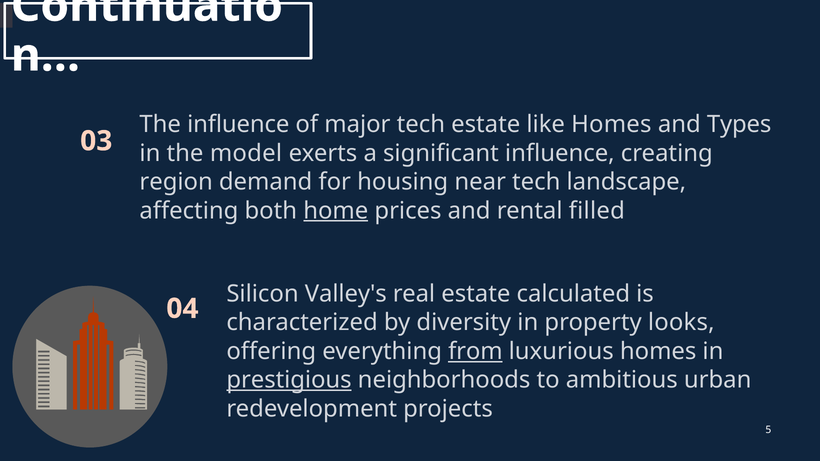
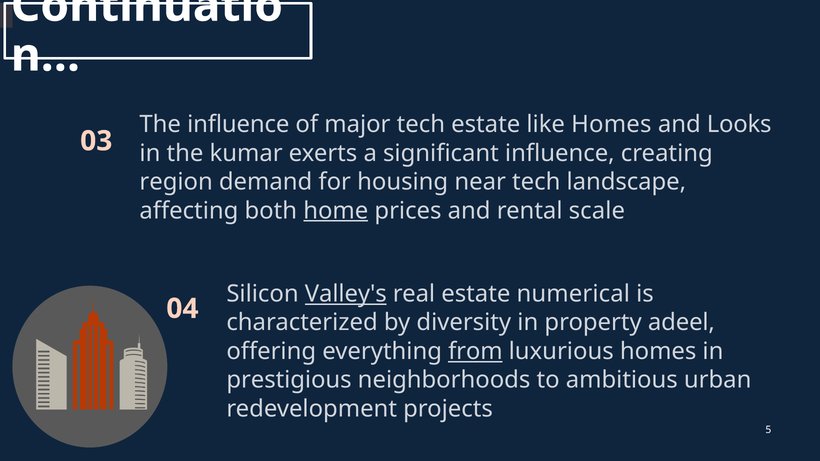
Types: Types -> Looks
model: model -> kumar
filled: filled -> scale
Valley's underline: none -> present
calculated: calculated -> numerical
looks: looks -> adeel
prestigious underline: present -> none
